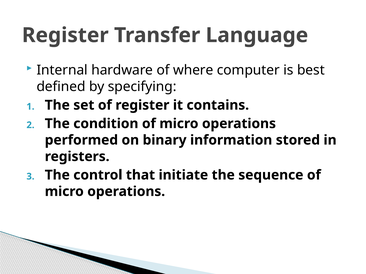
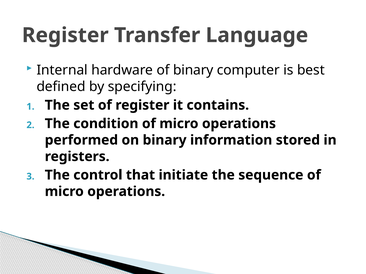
of where: where -> binary
